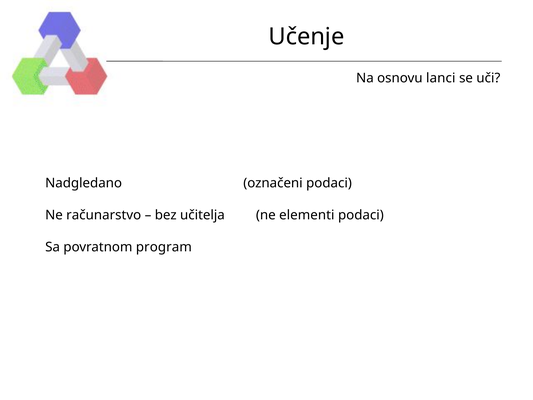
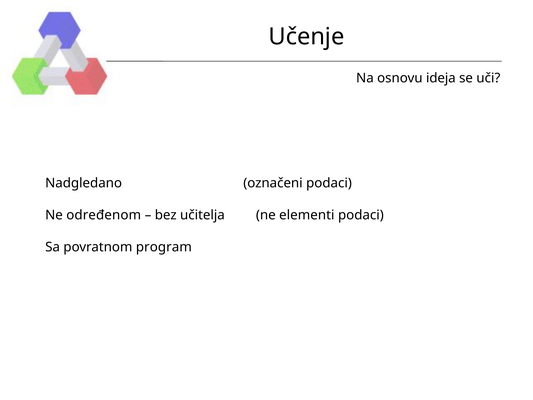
lanci: lanci -> ideja
računarstvo: računarstvo -> određenom
